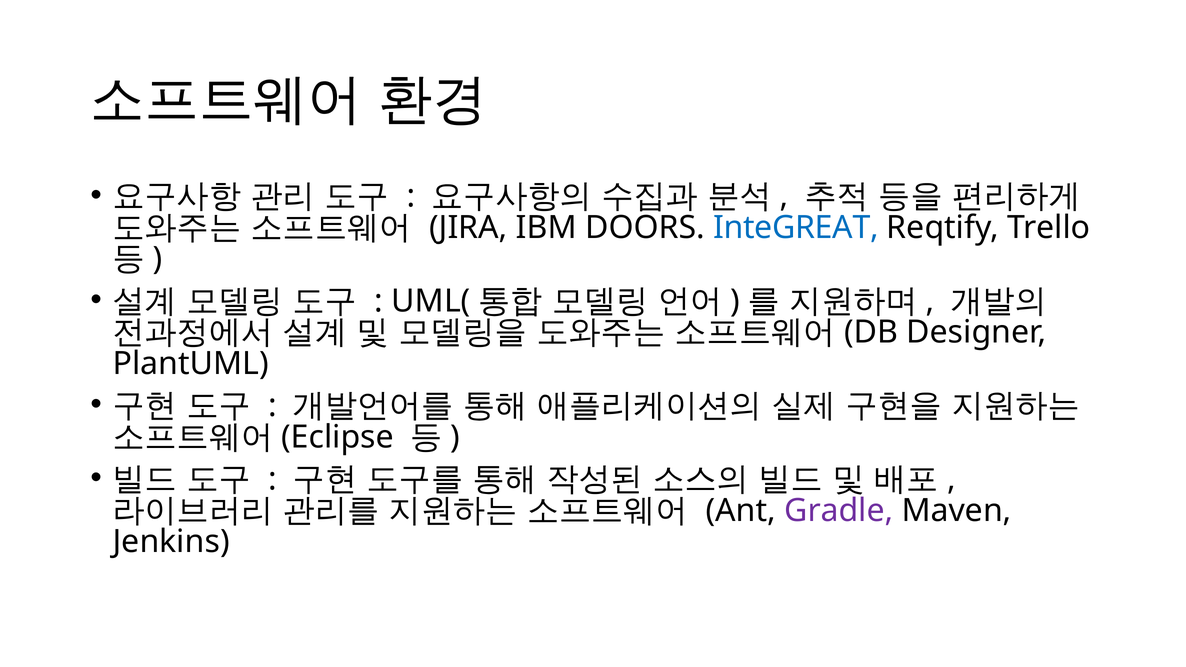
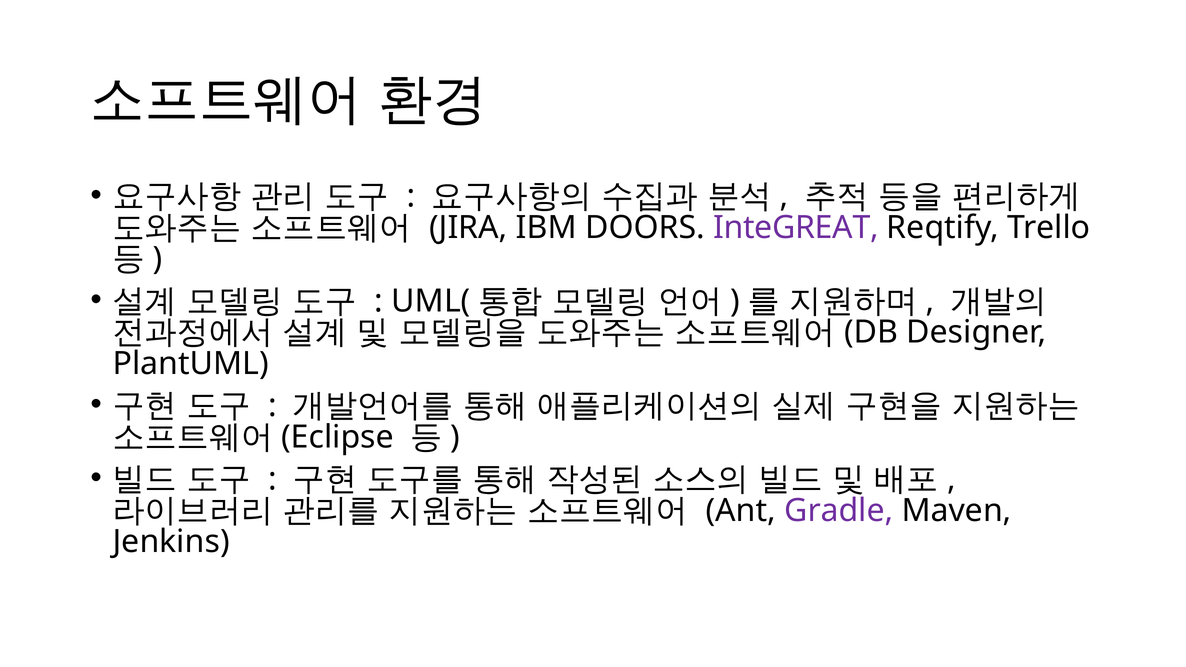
InteGREAT colour: blue -> purple
